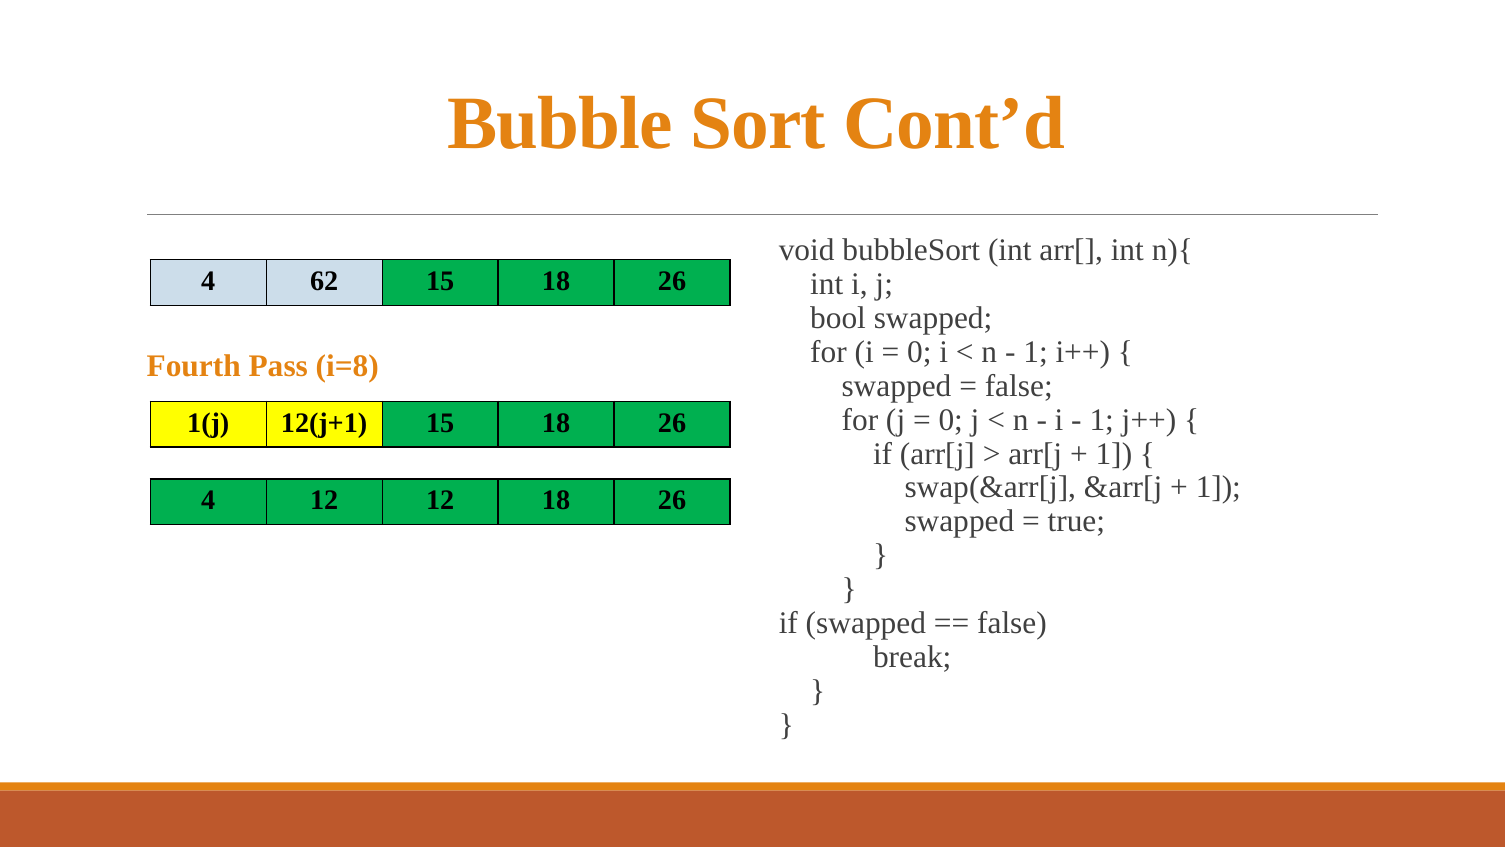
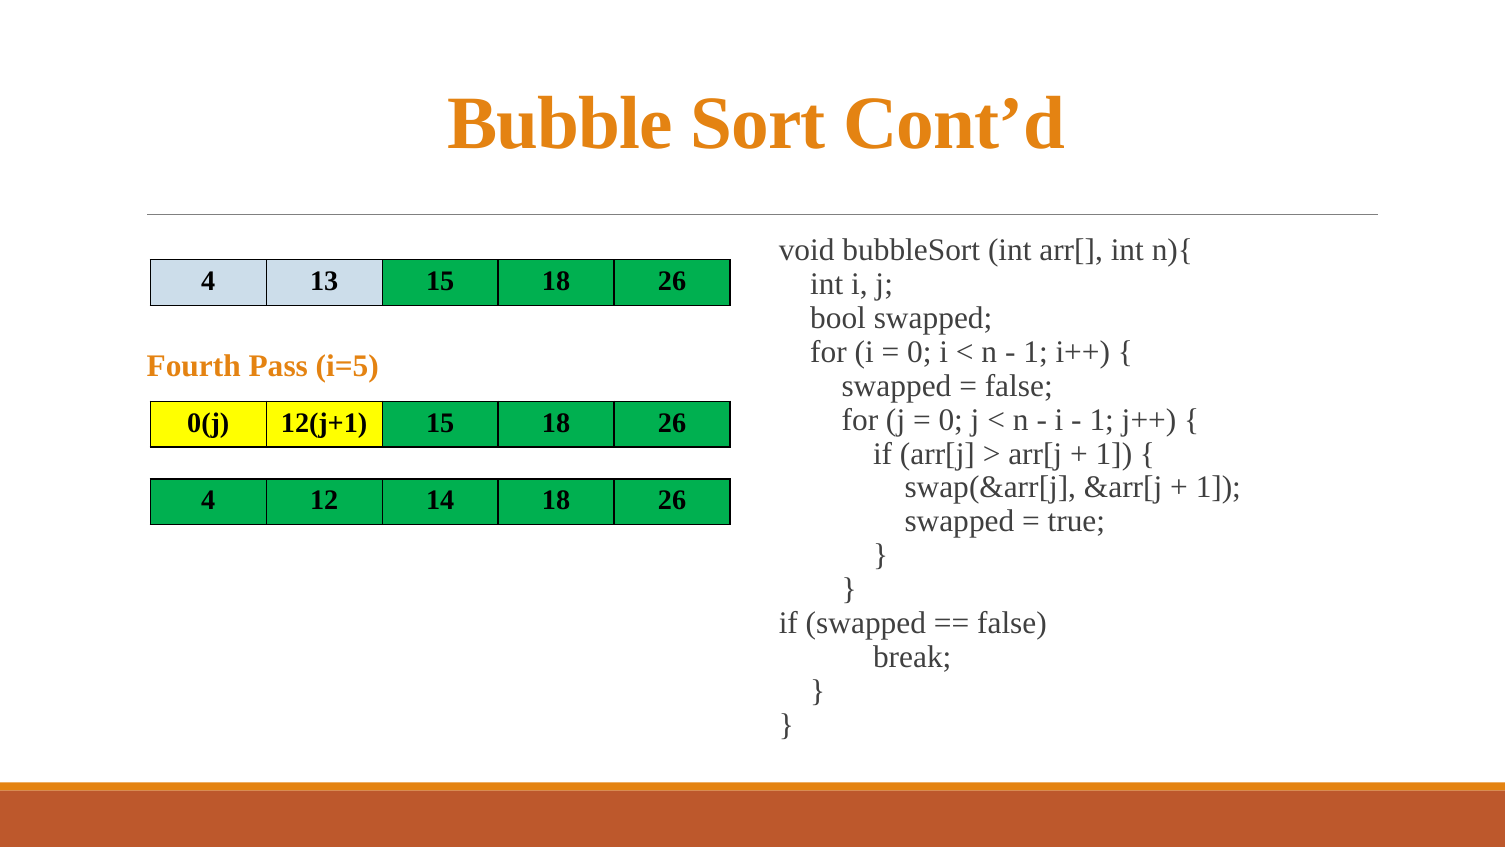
62: 62 -> 13
i=8: i=8 -> i=5
1(j: 1(j -> 0(j
12 12: 12 -> 14
